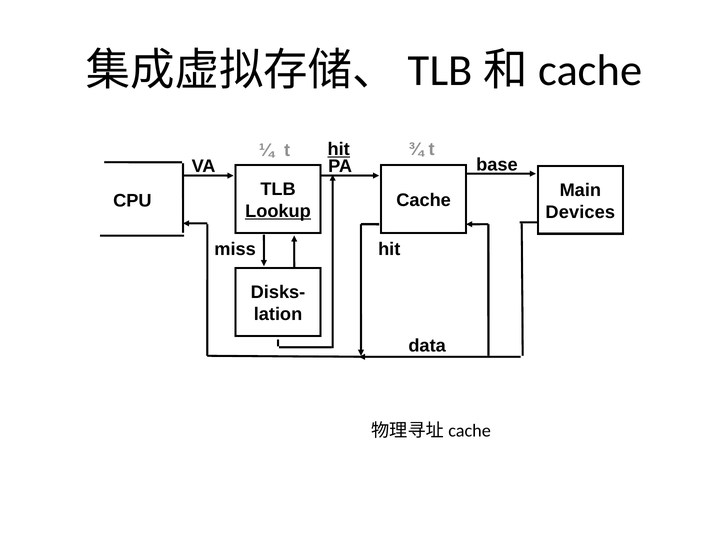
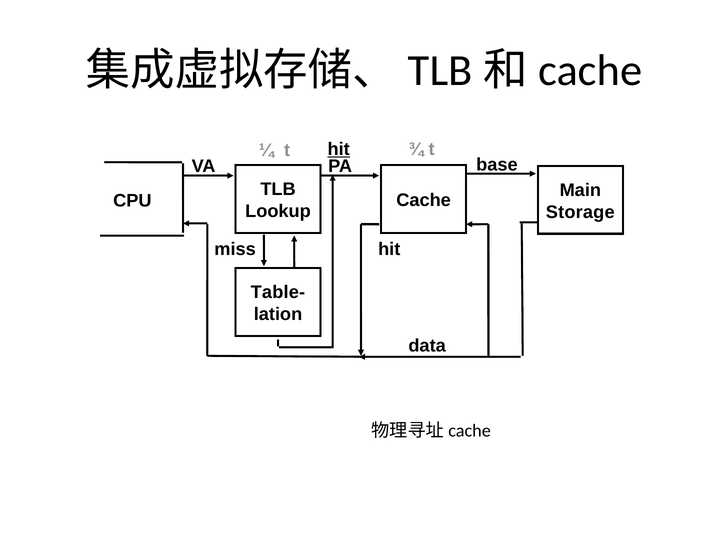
Lookup underline: present -> none
Devices: Devices -> Storage
Disks-: Disks- -> Table-
